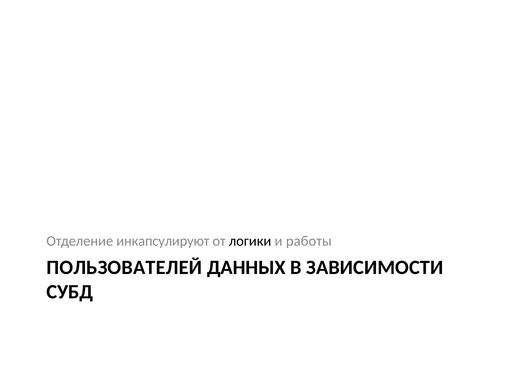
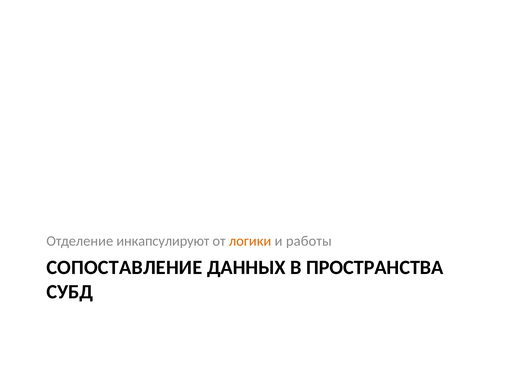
логики colour: black -> orange
ПОЛЬЗОВАТЕЛЕЙ: ПОЛЬЗОВАТЕЛЕЙ -> СОПОСТАВЛЕНИЕ
ЗАВИСИМОСТИ: ЗАВИСИМОСТИ -> ПРОСТРАНСТВА
